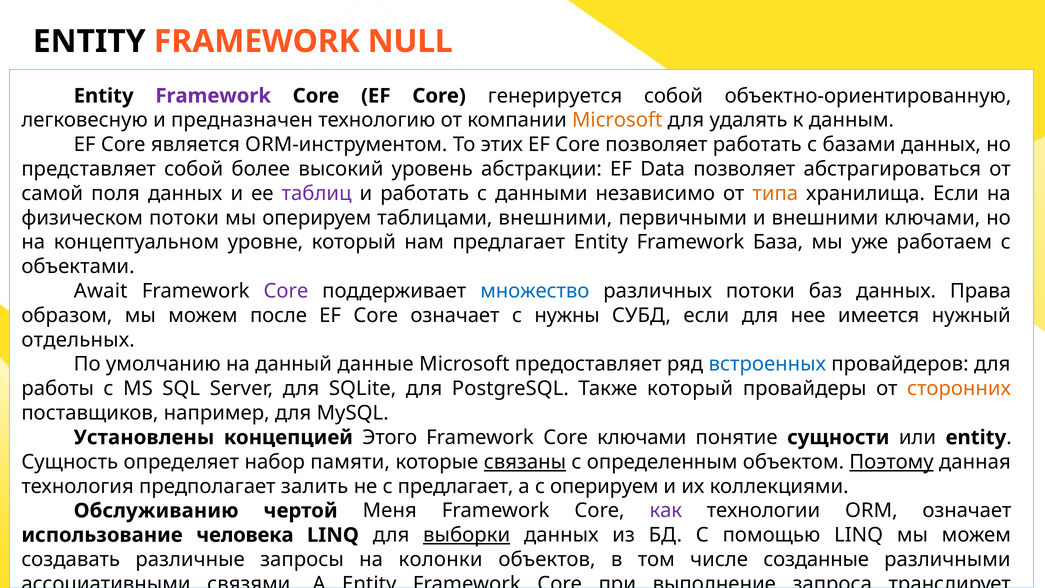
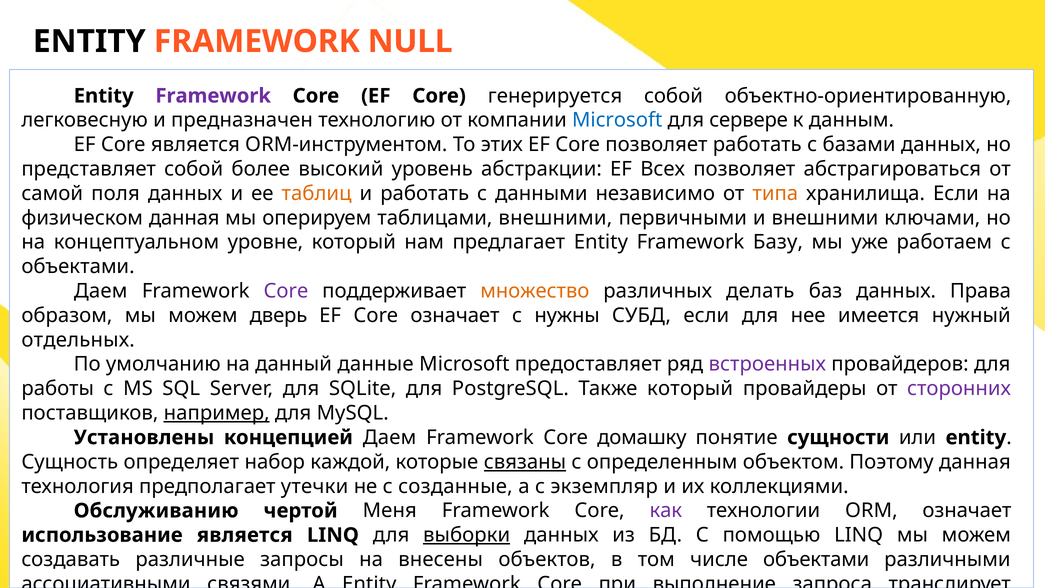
Microsoft at (617, 120) colour: orange -> blue
удалять: удалять -> сервере
Data: Data -> Всех
таблиц colour: purple -> orange
физическом потоки: потоки -> данная
База: База -> Базу
Await at (101, 291): Await -> Даем
множество colour: blue -> orange
различных потоки: потоки -> делать
после: после -> дверь
встроенных colour: blue -> purple
сторонних colour: orange -> purple
например underline: none -> present
концепцией Этого: Этого -> Даем
Core ключами: ключами -> домашку
памяти: памяти -> каждой
Поэтому underline: present -> none
залить: залить -> утечки
с предлагает: предлагает -> созданные
с оперируем: оперируем -> экземпляр
использование человека: человека -> является
колонки: колонки -> внесены
числе созданные: созданные -> объектами
